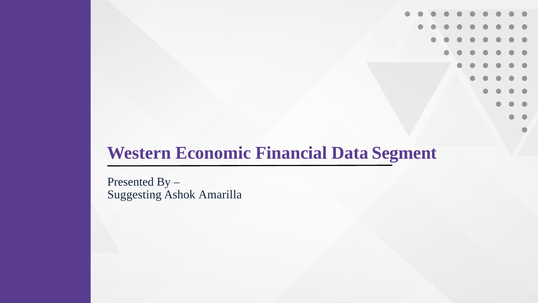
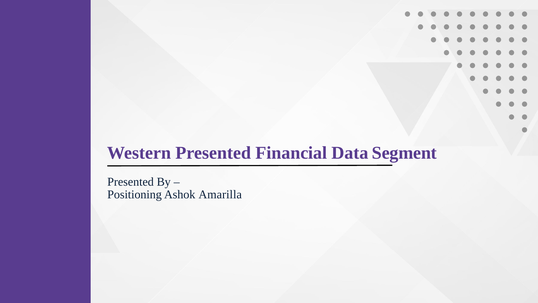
Western Economic: Economic -> Presented
Suggesting: Suggesting -> Positioning
